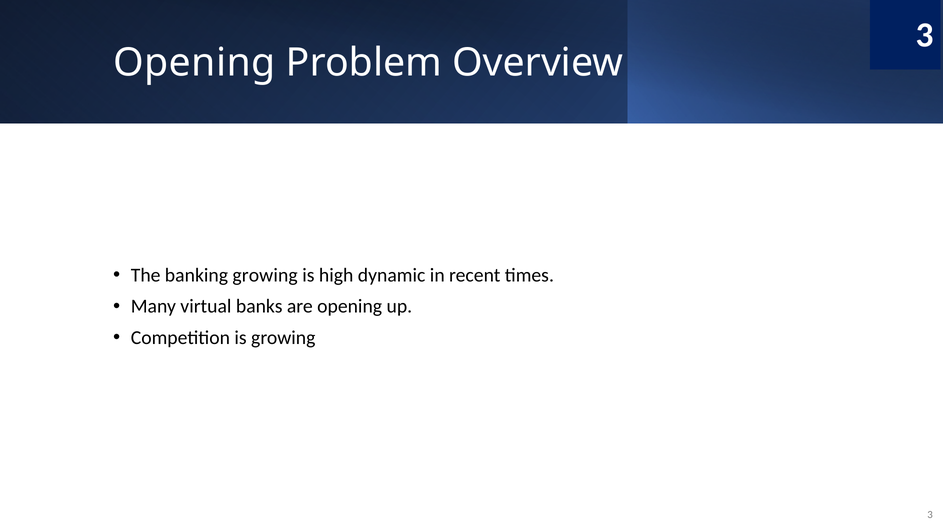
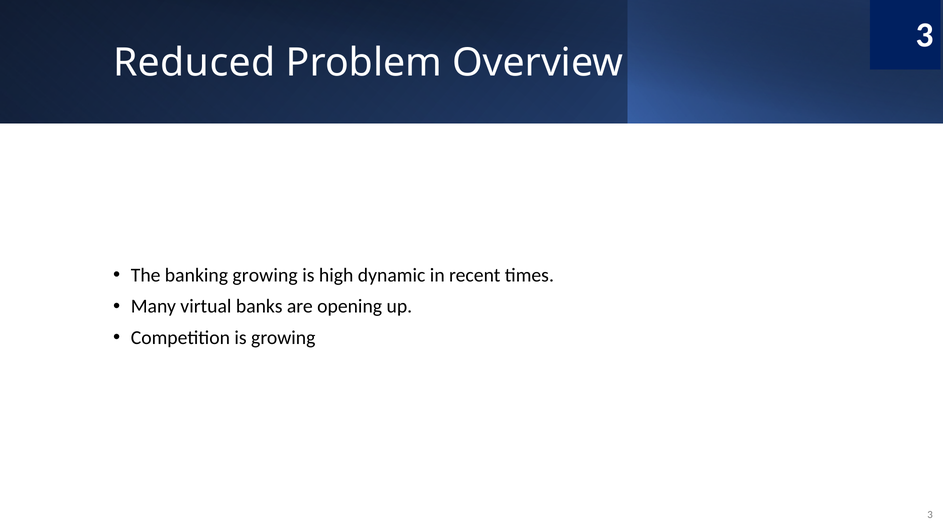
Opening at (194, 62): Opening -> Reduced
